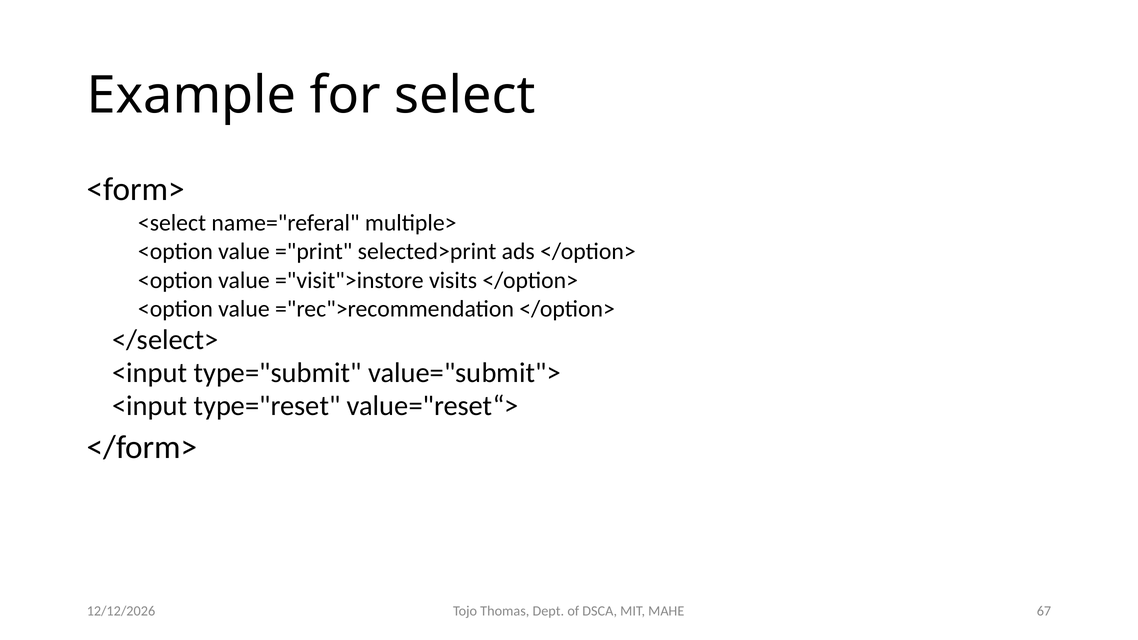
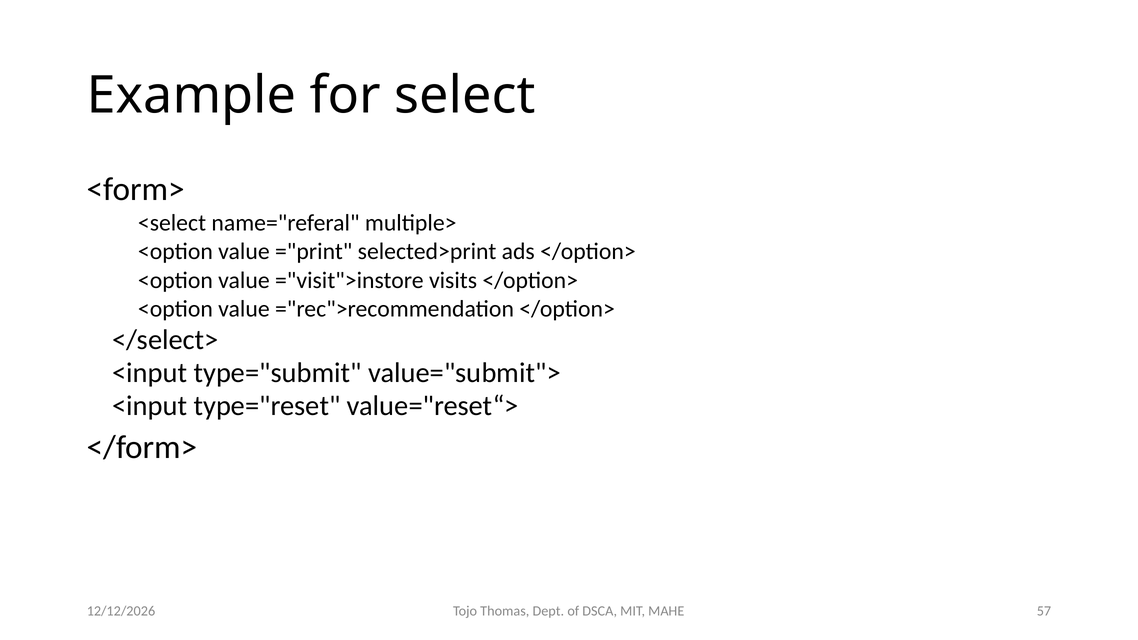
67: 67 -> 57
